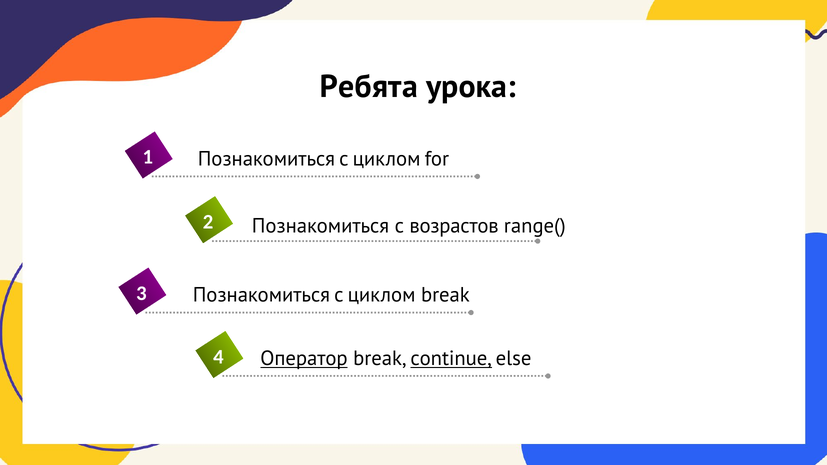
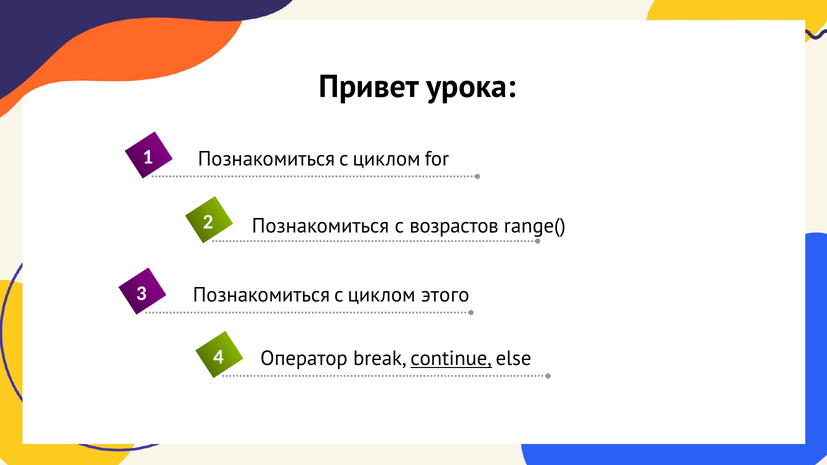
Ребята: Ребята -> Привет
циклом break: break -> этого
Оператор underline: present -> none
